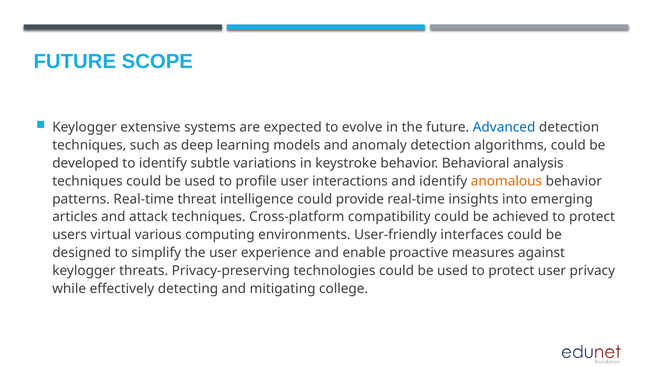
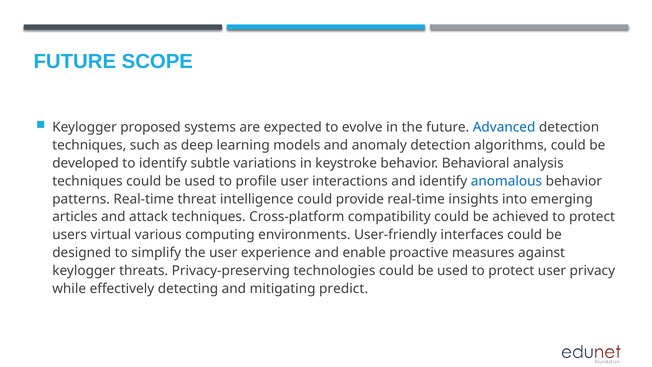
extensive: extensive -> proposed
anomalous colour: orange -> blue
college: college -> predict
